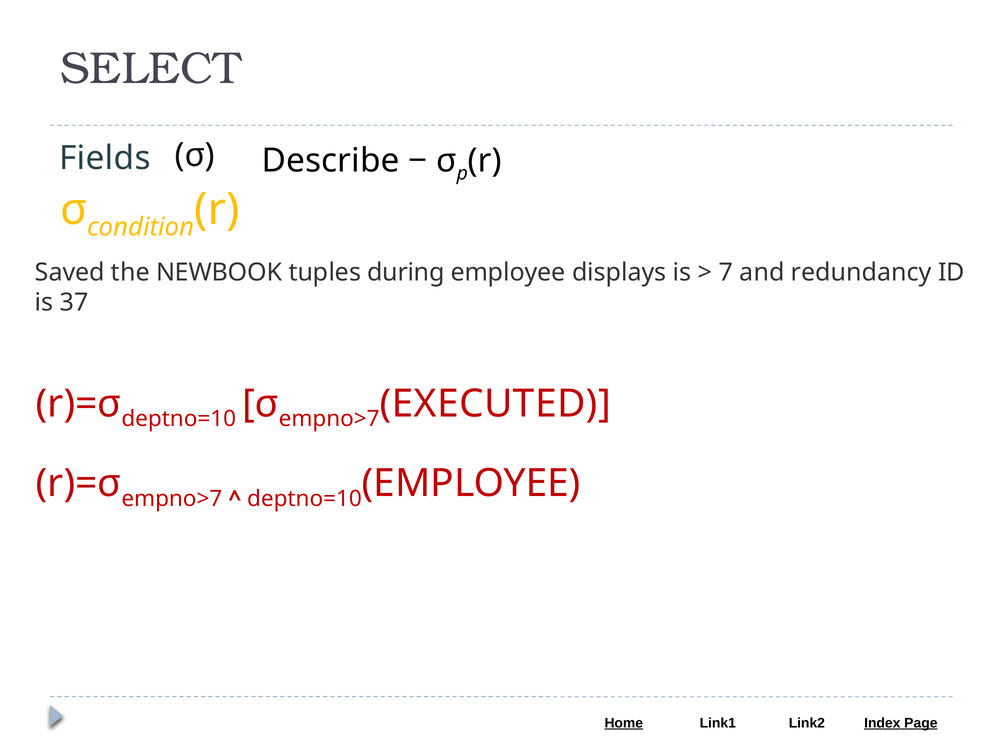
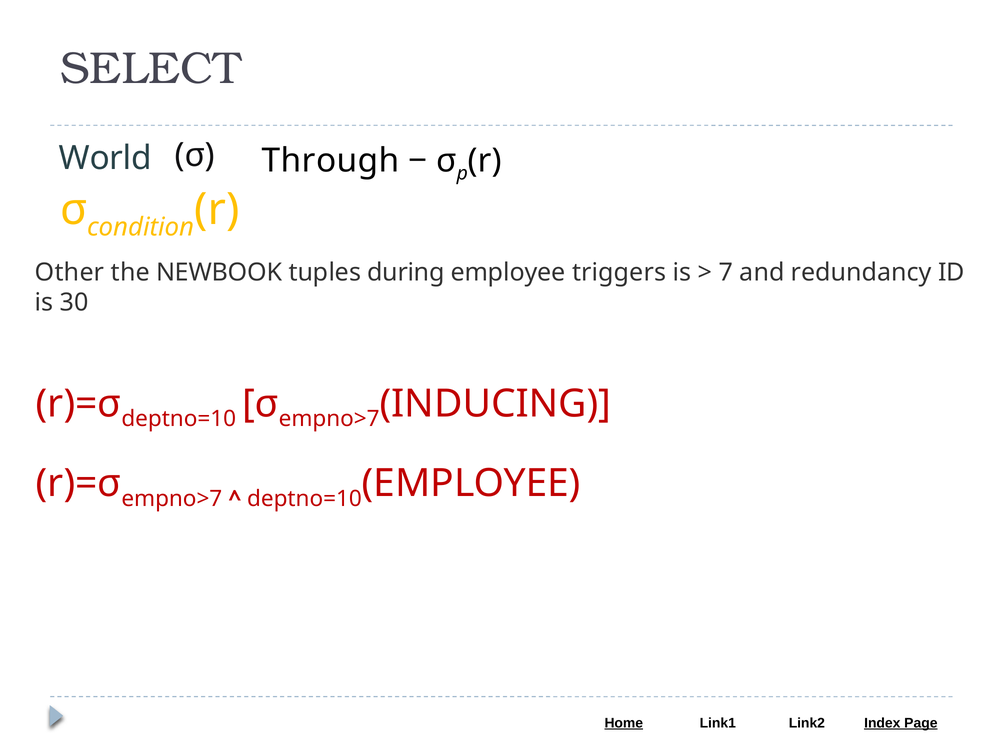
Fields: Fields -> World
Describe: Describe -> Through
Saved: Saved -> Other
displays: displays -> triggers
37: 37 -> 30
EXECUTED: EXECUTED -> INDUCING
